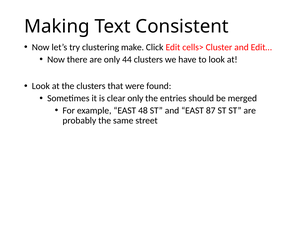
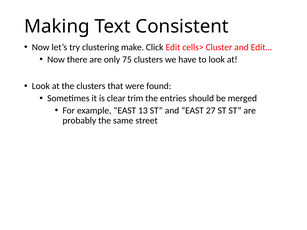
44: 44 -> 75
clear only: only -> trim
48: 48 -> 13
87: 87 -> 27
